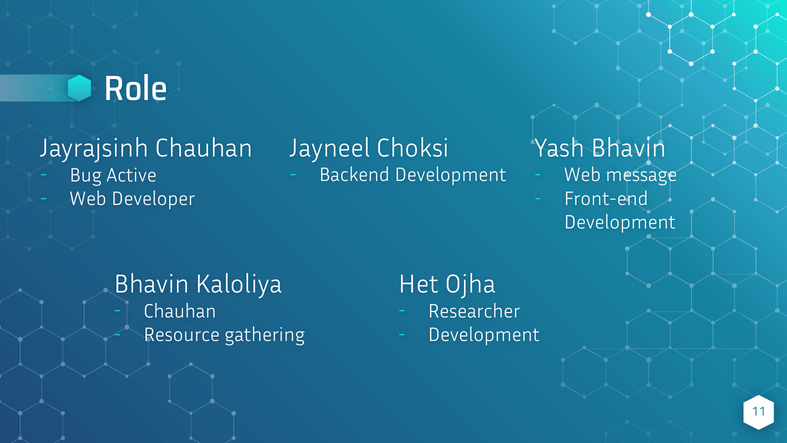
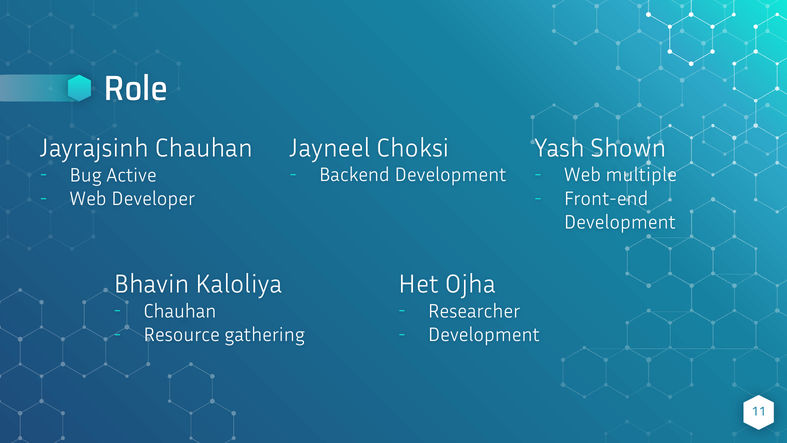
Yash Bhavin: Bhavin -> Shown
message: message -> multiple
